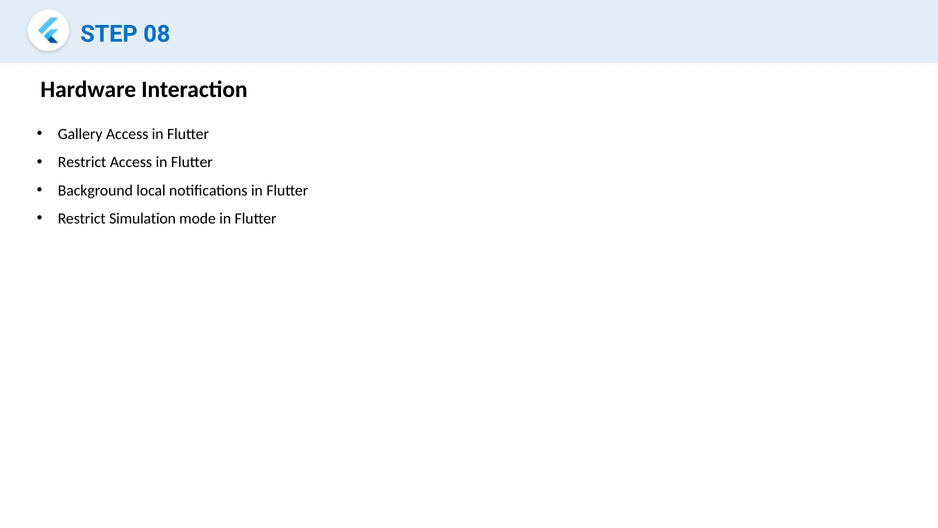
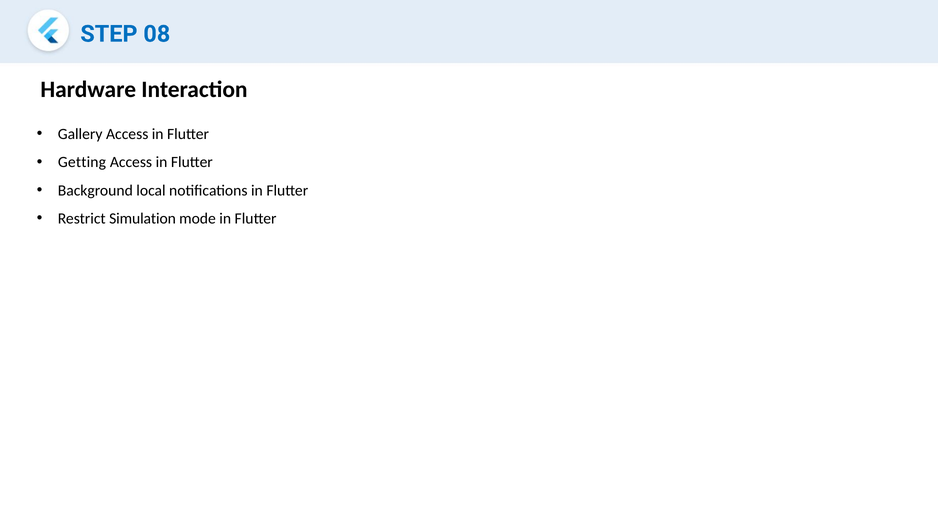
Restrict at (82, 162): Restrict -> Getting
